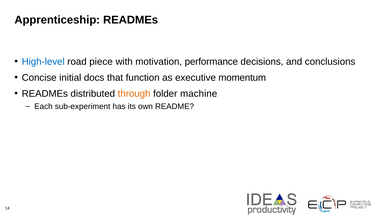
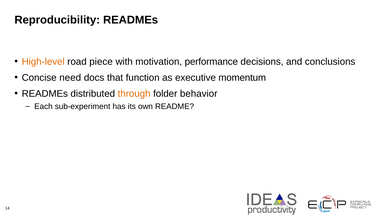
Apprenticeship: Apprenticeship -> Reproducibility
High-level colour: blue -> orange
initial: initial -> need
machine: machine -> behavior
